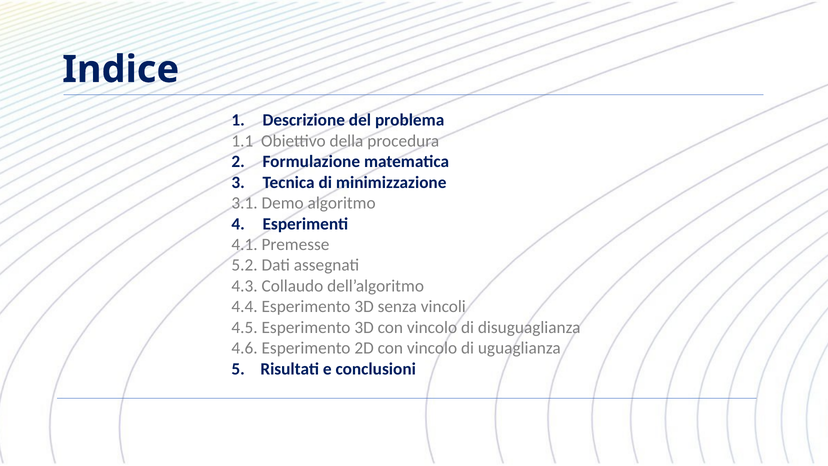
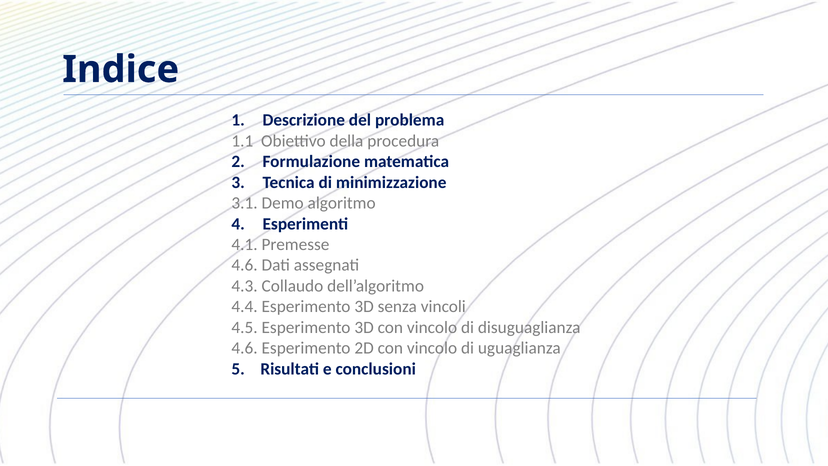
5.2 at (245, 265): 5.2 -> 4.6
